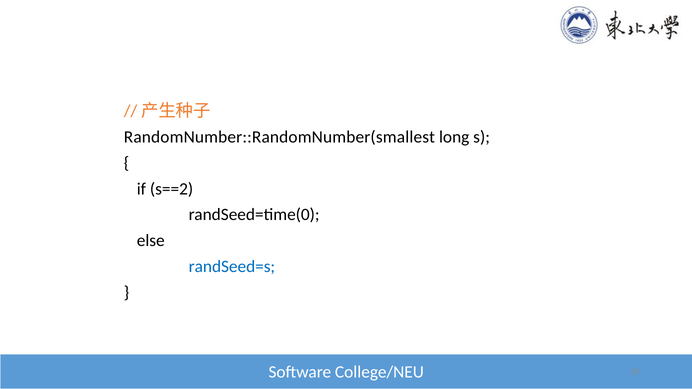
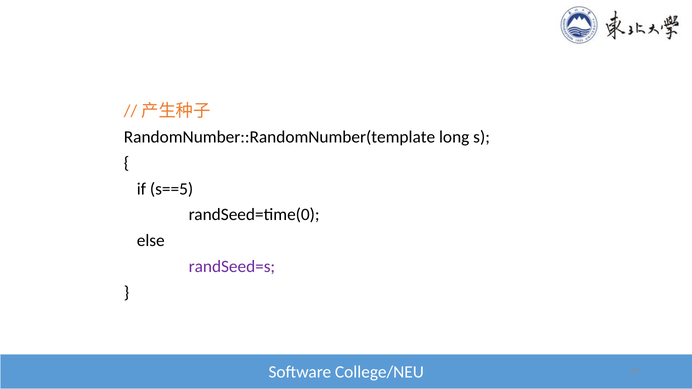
RandomNumber::RandomNumber(smallest: RandomNumber::RandomNumber(smallest -> RandomNumber::RandomNumber(template
s==2: s==2 -> s==5
randSeed=s colour: blue -> purple
